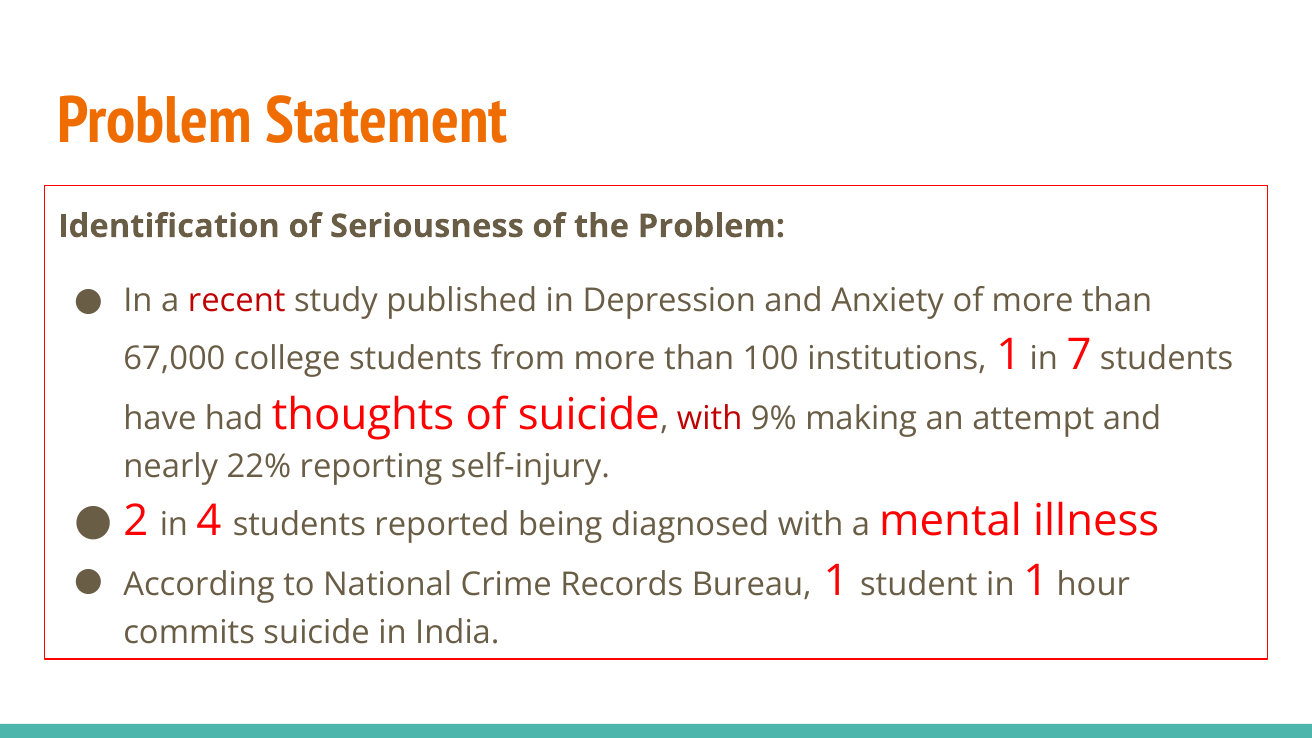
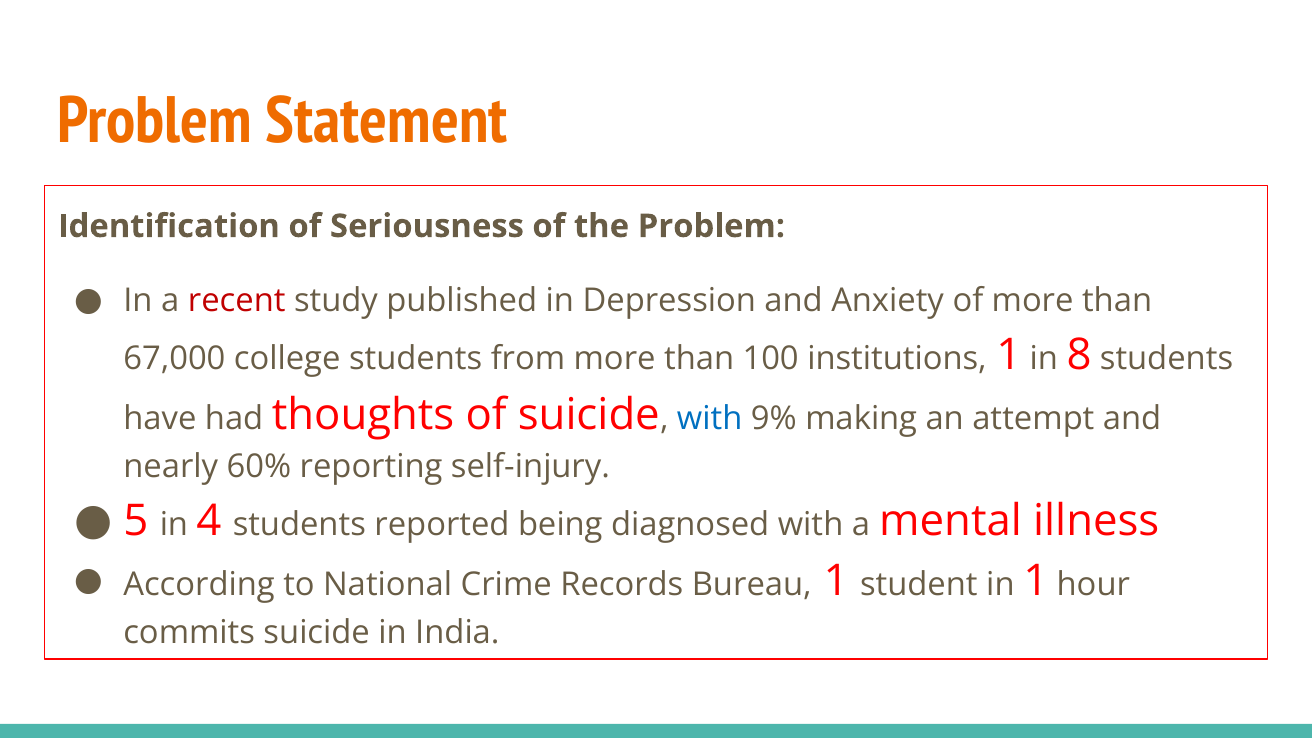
7: 7 -> 8
with at (710, 419) colour: red -> blue
22%: 22% -> 60%
2: 2 -> 5
